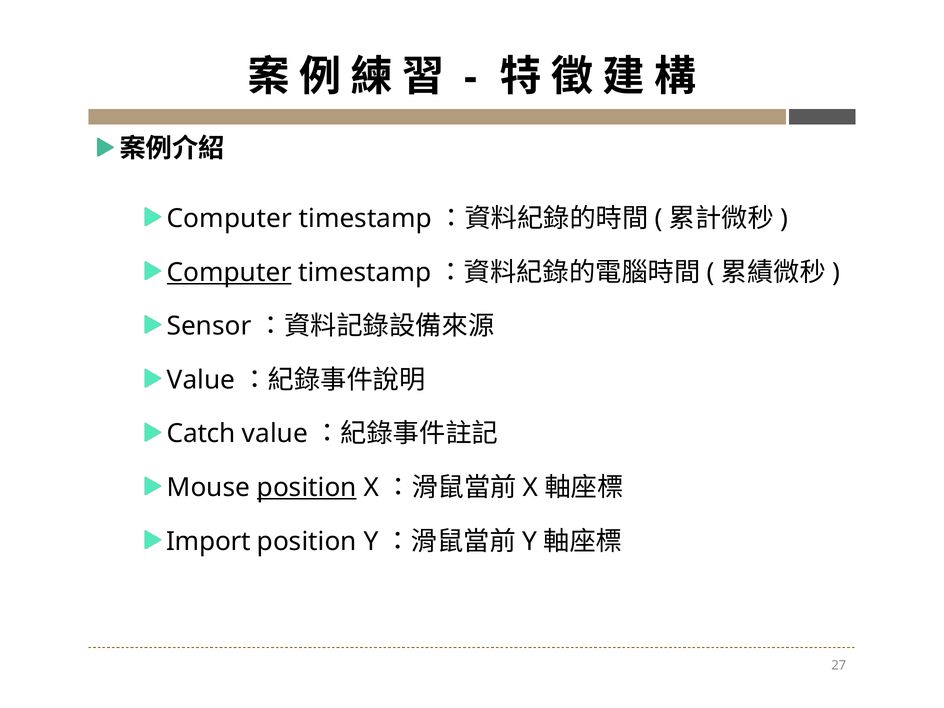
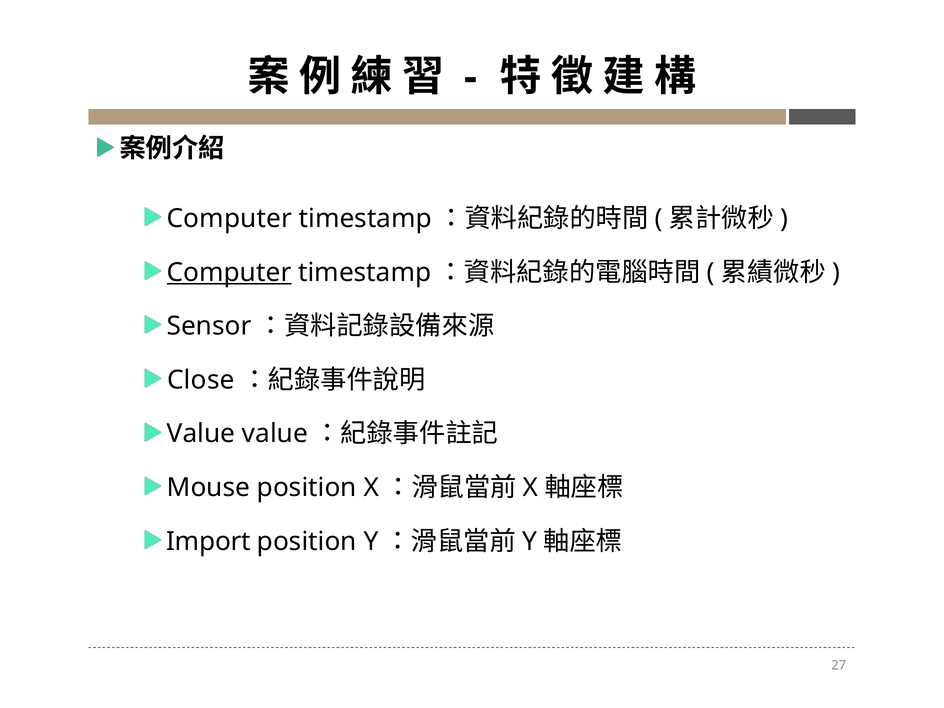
Value at (201, 380): Value -> Close
Catch at (201, 434): Catch -> Value
position at (307, 488) underline: present -> none
